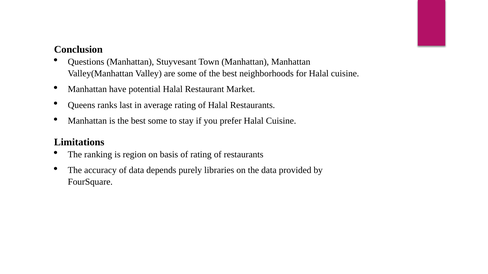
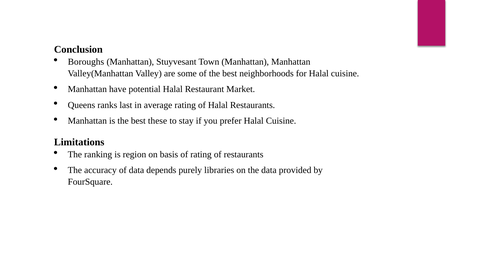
Questions: Questions -> Boroughs
best some: some -> these
